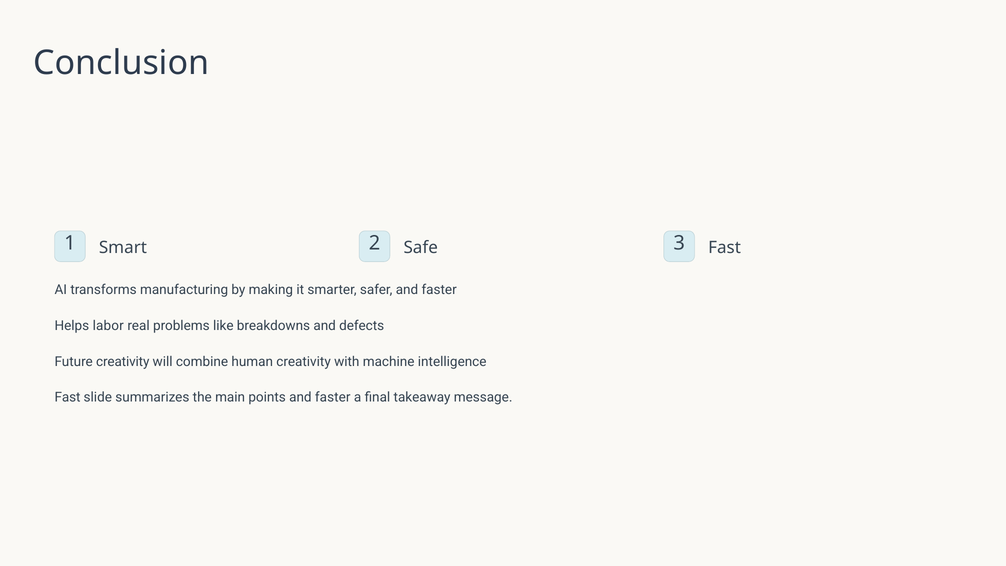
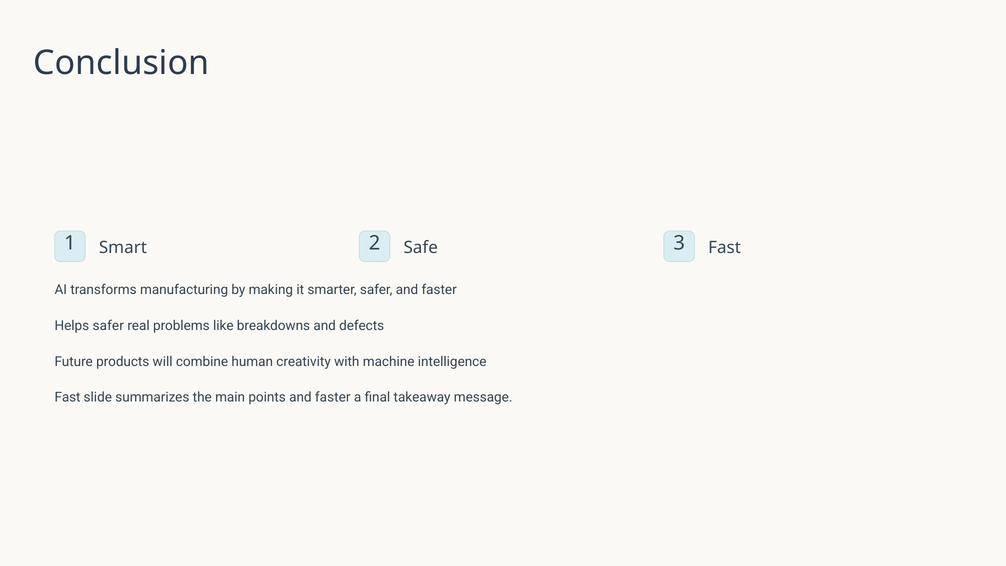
Helps labor: labor -> safer
Future creativity: creativity -> products
